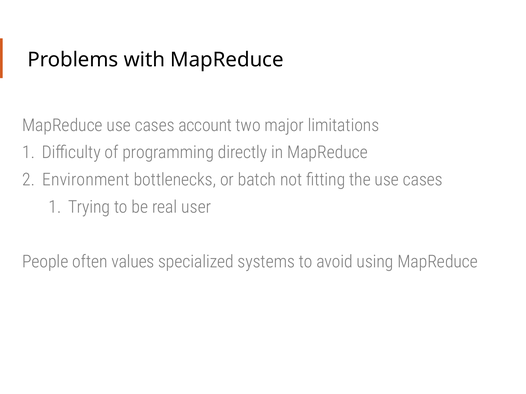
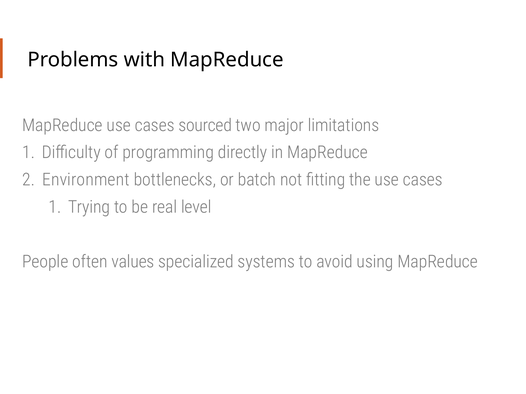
account: account -> sourced
user: user -> level
